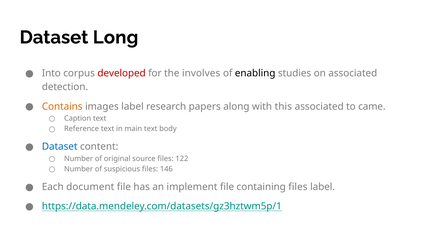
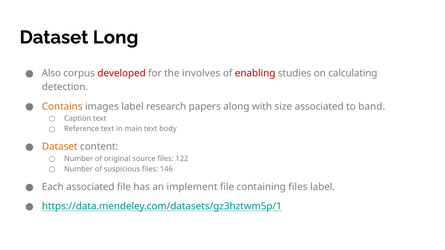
Into: Into -> Also
enabling colour: black -> red
on associated: associated -> calculating
this: this -> size
came: came -> band
Dataset at (60, 147) colour: blue -> orange
Each document: document -> associated
